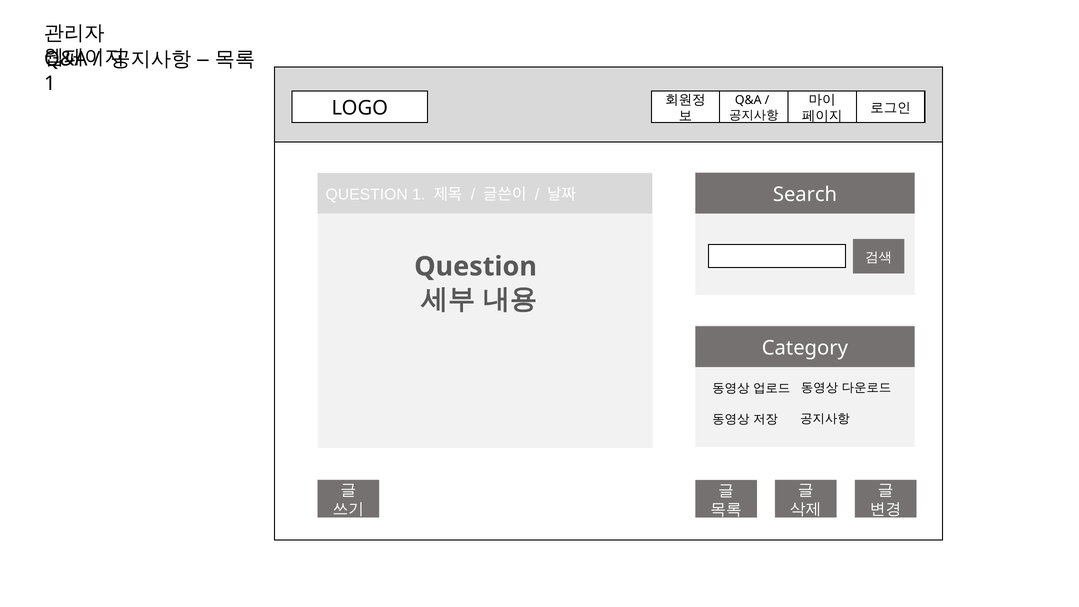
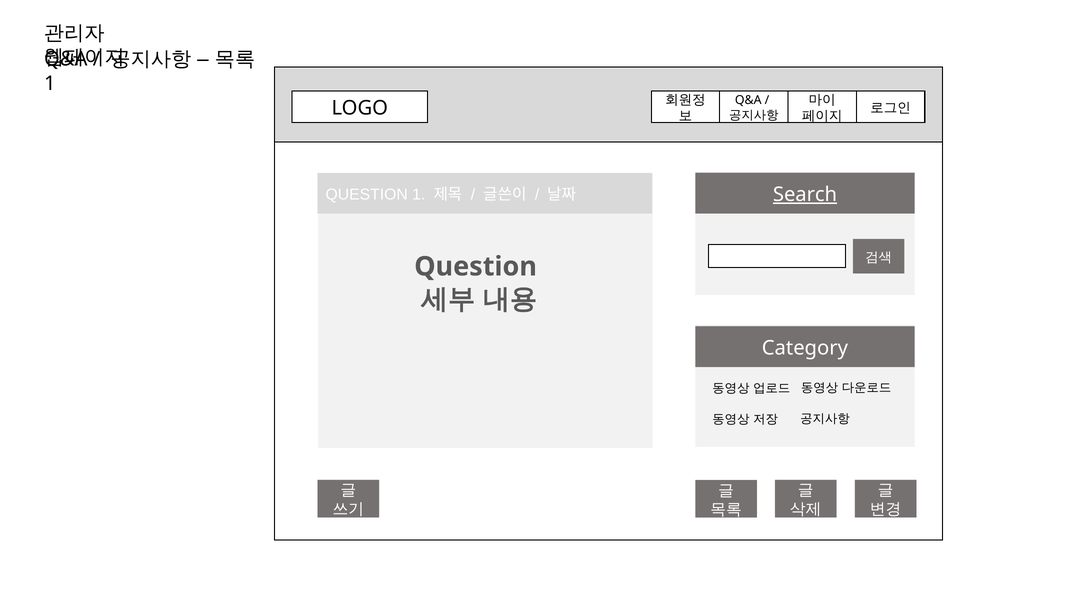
Search underline: none -> present
